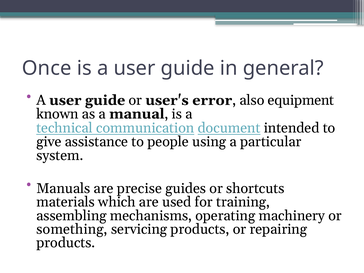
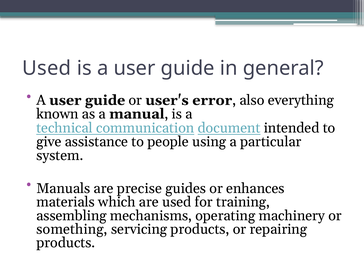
Once at (47, 68): Once -> Used
equipment: equipment -> everything
shortcuts: shortcuts -> enhances
